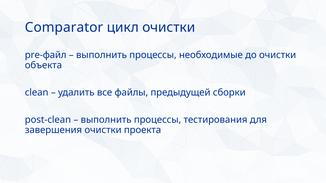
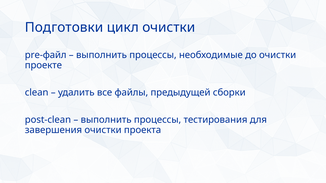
Comparator: Comparator -> Подготовки
объекта: объекта -> проекте
